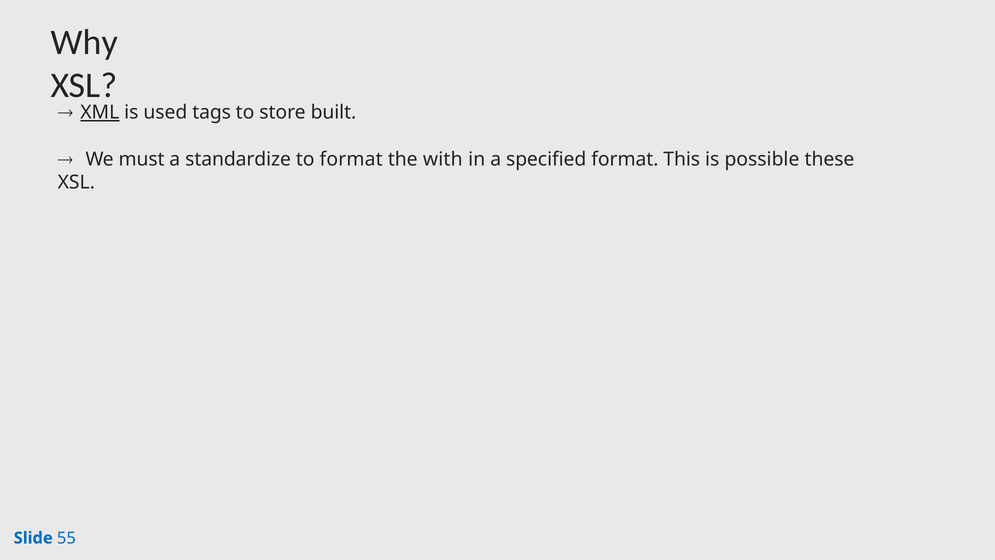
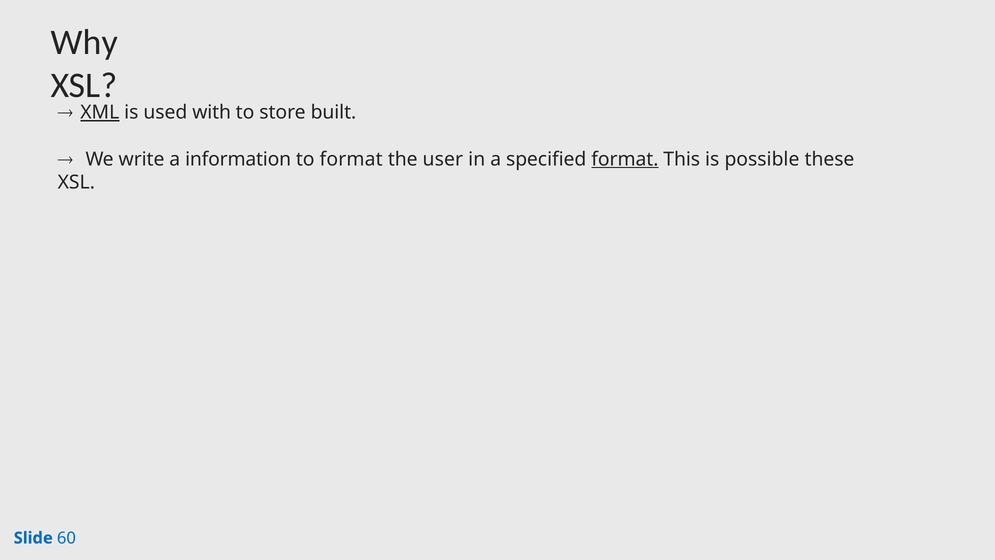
tags: tags -> with
must: must -> write
standardize: standardize -> information
with: with -> user
format at (625, 159) underline: none -> present
55: 55 -> 60
